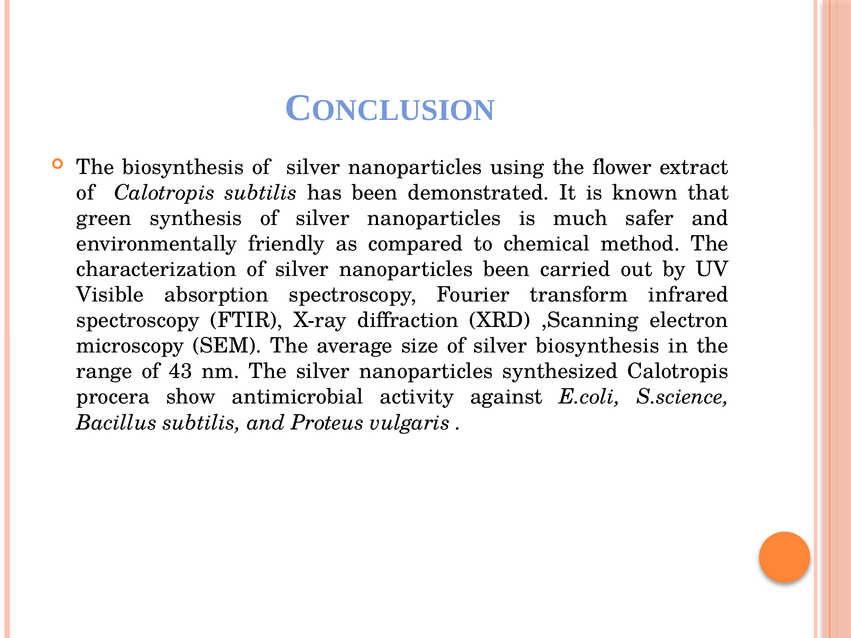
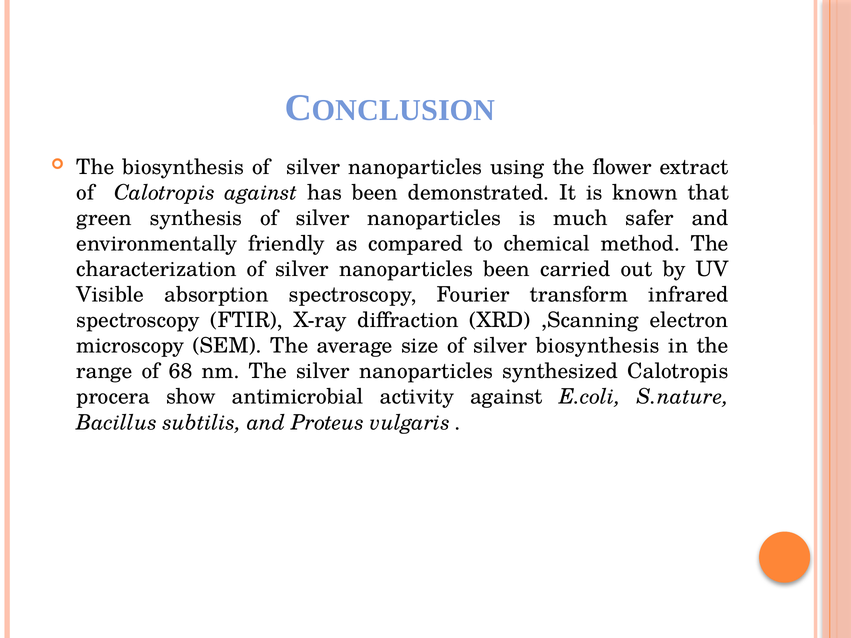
Calotropis subtilis: subtilis -> against
43: 43 -> 68
S.science: S.science -> S.nature
